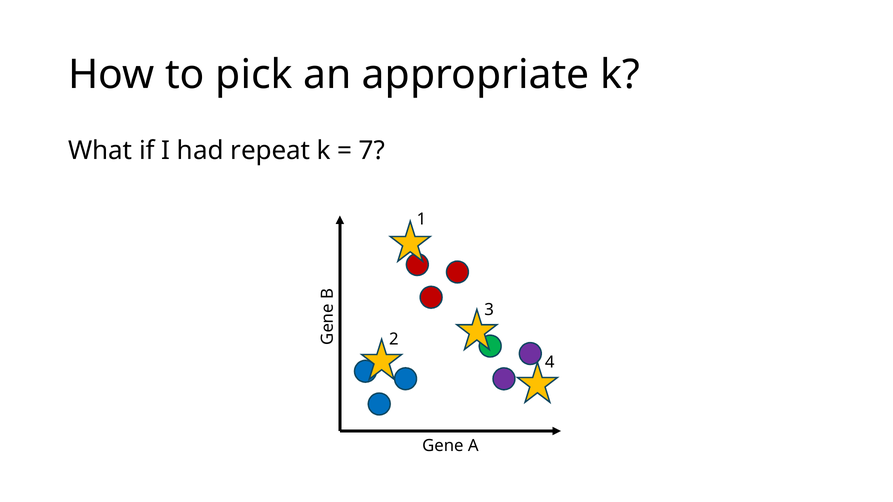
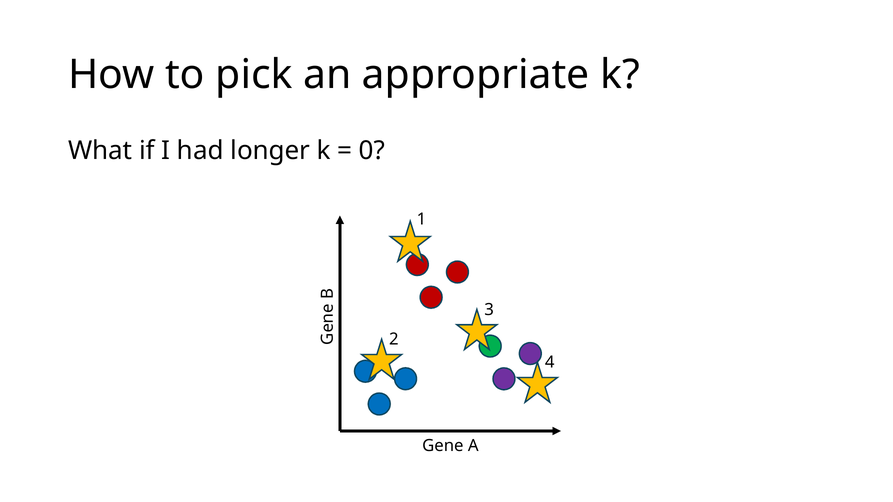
repeat: repeat -> longer
7: 7 -> 0
